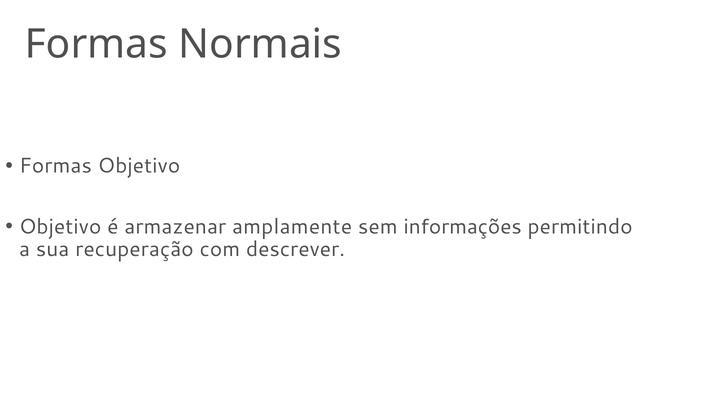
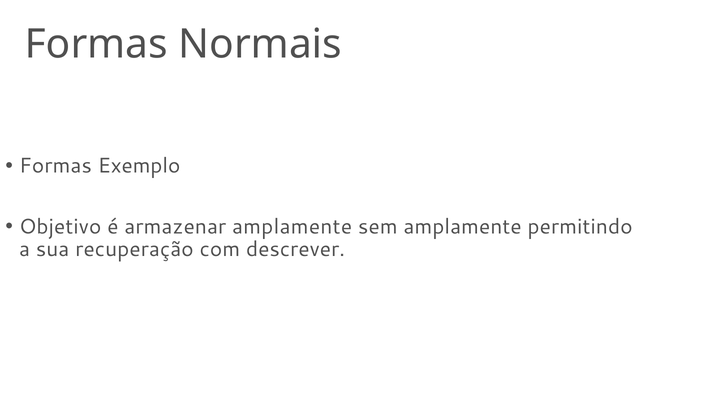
Formas Objetivo: Objetivo -> Exemplo
sem informações: informações -> amplamente
